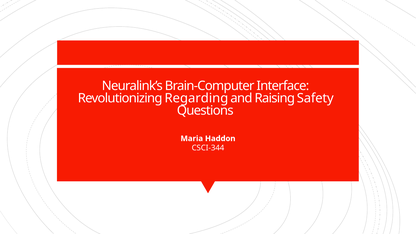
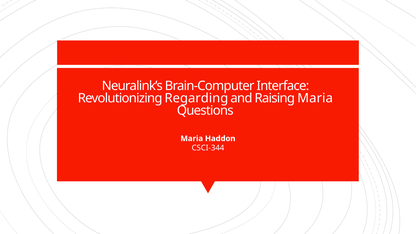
Raising Safety: Safety -> Maria
